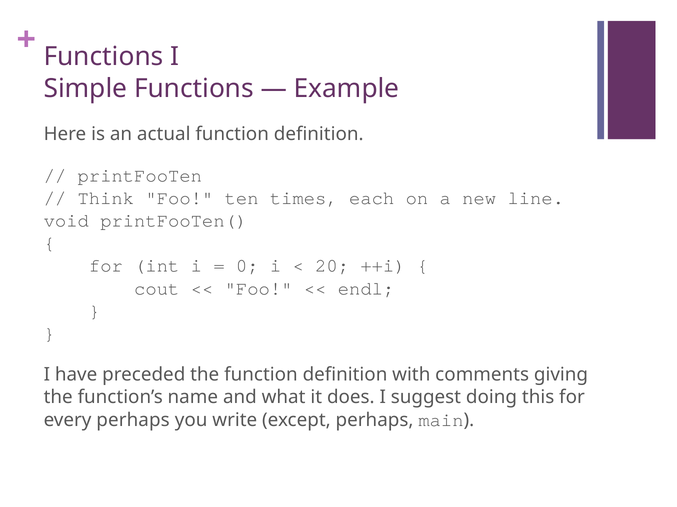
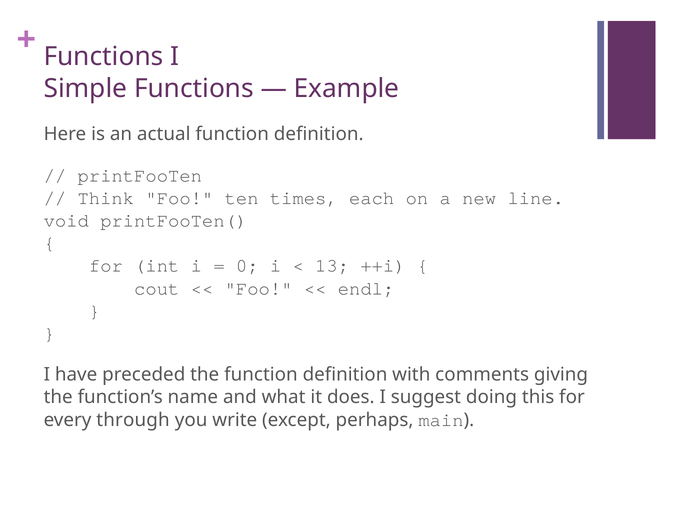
20: 20 -> 13
every perhaps: perhaps -> through
